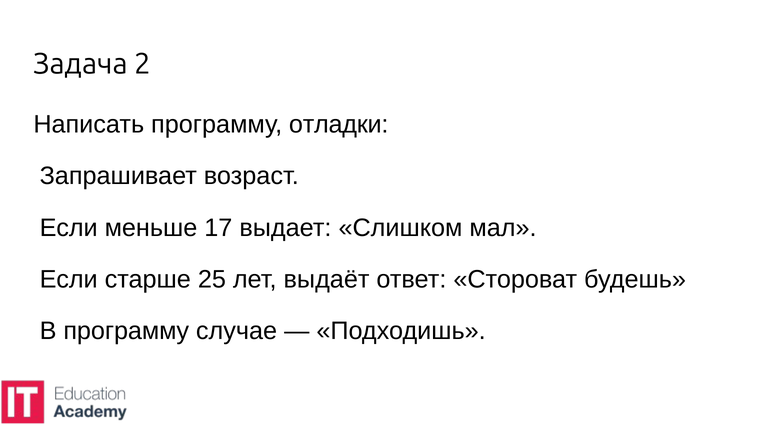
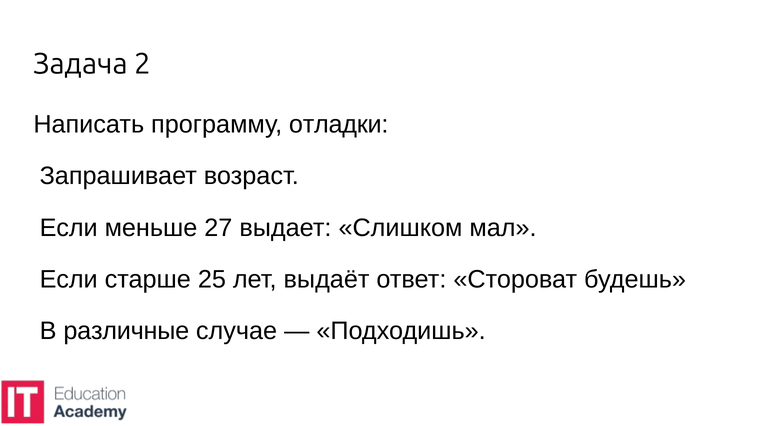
17: 17 -> 27
В программу: программу -> различные
